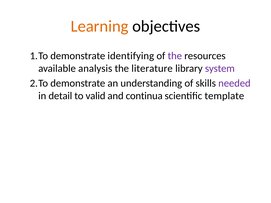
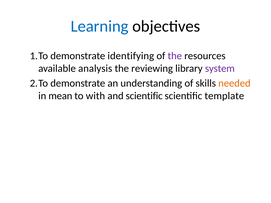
Learning colour: orange -> blue
literature: literature -> reviewing
needed colour: purple -> orange
detail: detail -> mean
valid: valid -> with
and continua: continua -> scientific
